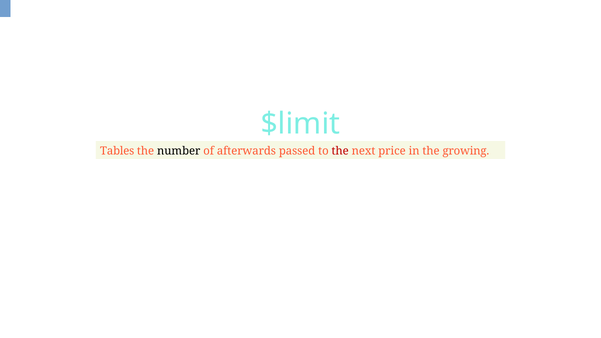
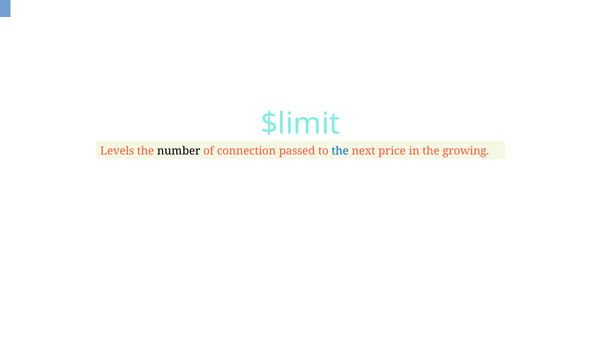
Tables: Tables -> Levels
afterwards: afterwards -> connection
the at (340, 151) colour: red -> blue
